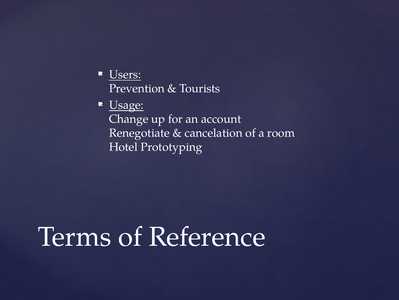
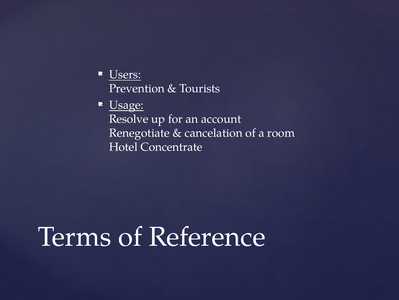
Change: Change -> Resolve
Prototyping: Prototyping -> Concentrate
